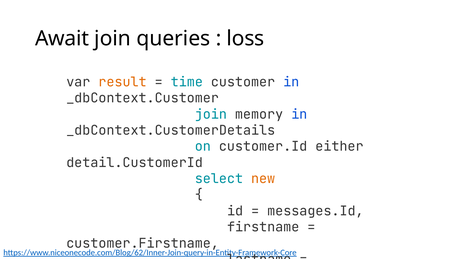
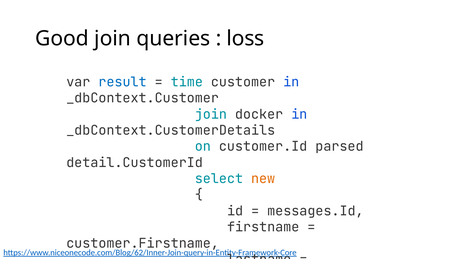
Await: Await -> Good
result colour: orange -> blue
memory: memory -> docker
either: either -> parsed
